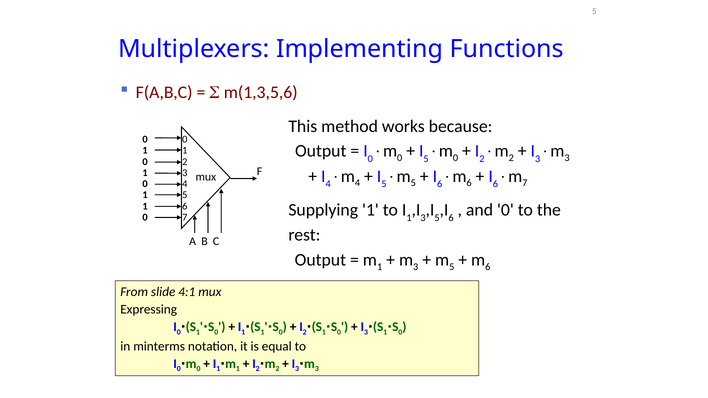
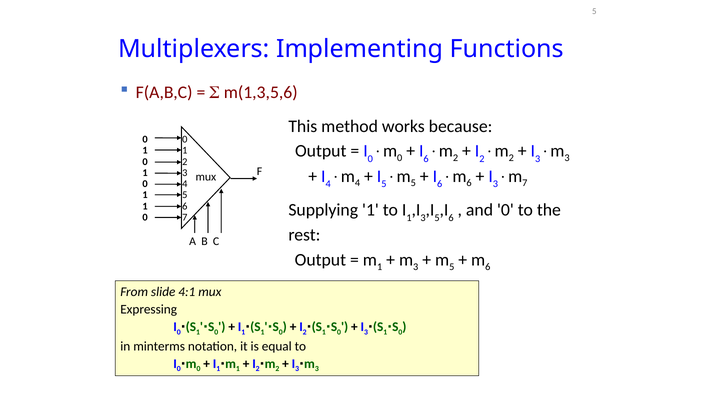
5 at (426, 159): 5 -> 6
0 at (455, 158): 0 -> 2
6 at (495, 184): 6 -> 3
